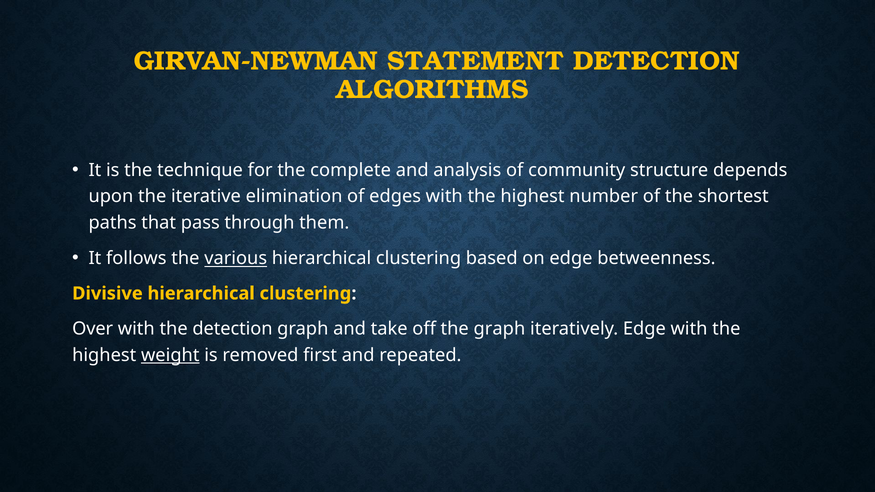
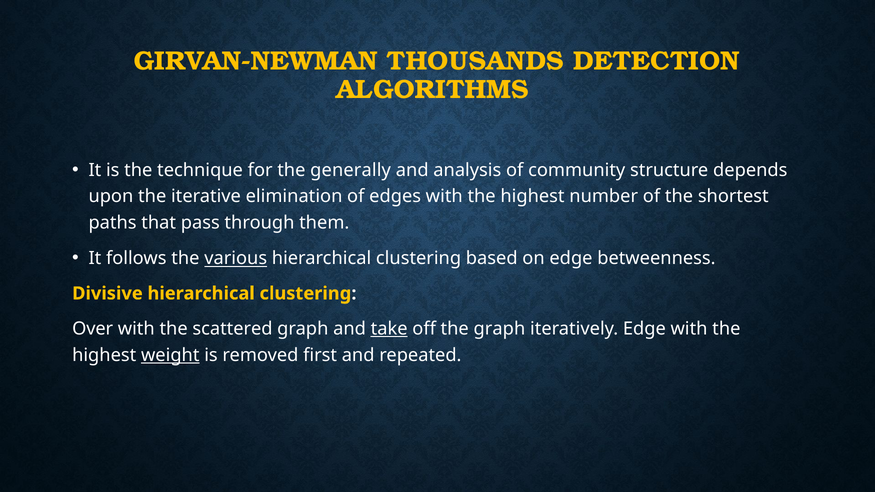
STATEMENT: STATEMENT -> THOUSANDS
complete: complete -> generally
the detection: detection -> scattered
take underline: none -> present
